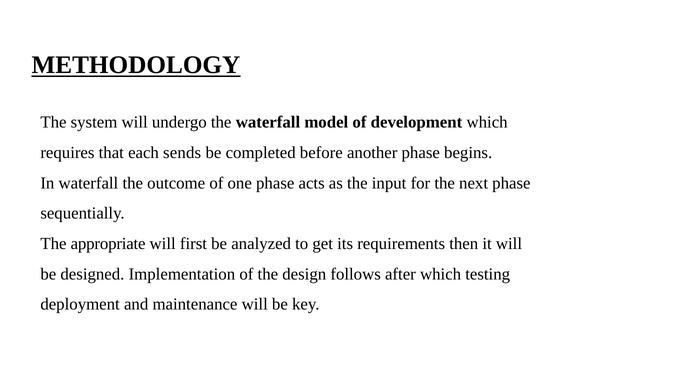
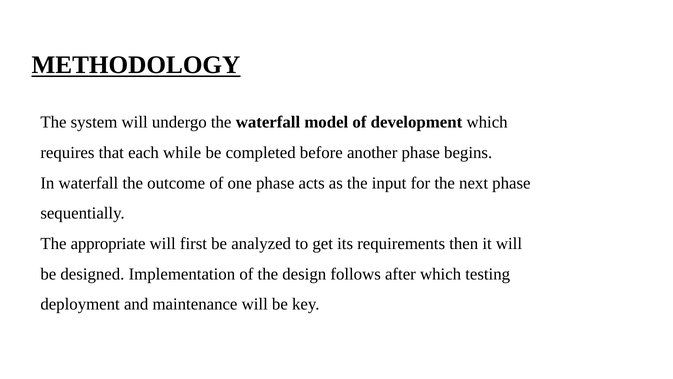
sends: sends -> while
